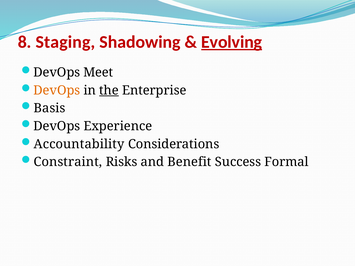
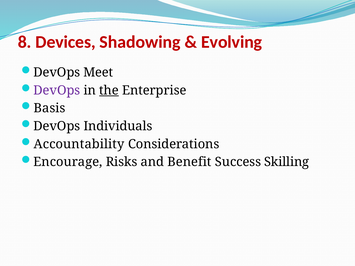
Staging: Staging -> Devices
Evolving underline: present -> none
DevOps at (57, 90) colour: orange -> purple
Experience: Experience -> Individuals
Constraint: Constraint -> Encourage
Formal: Formal -> Skilling
